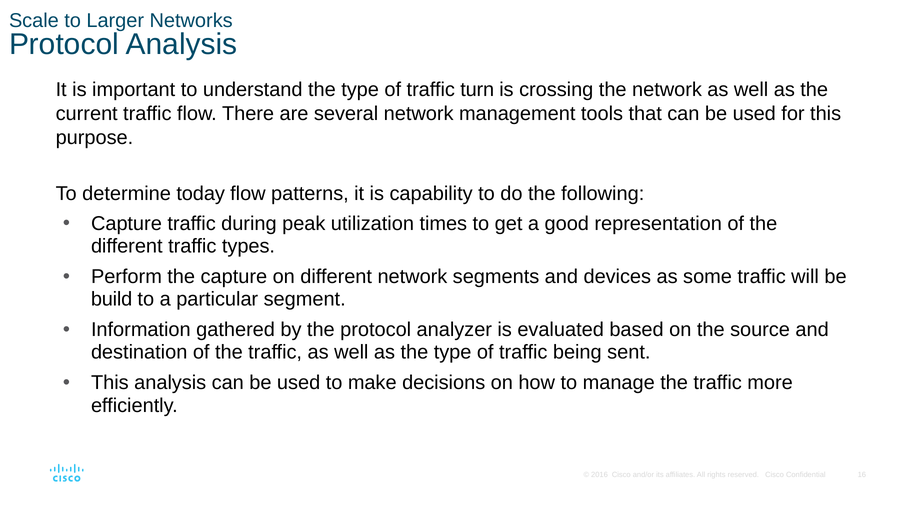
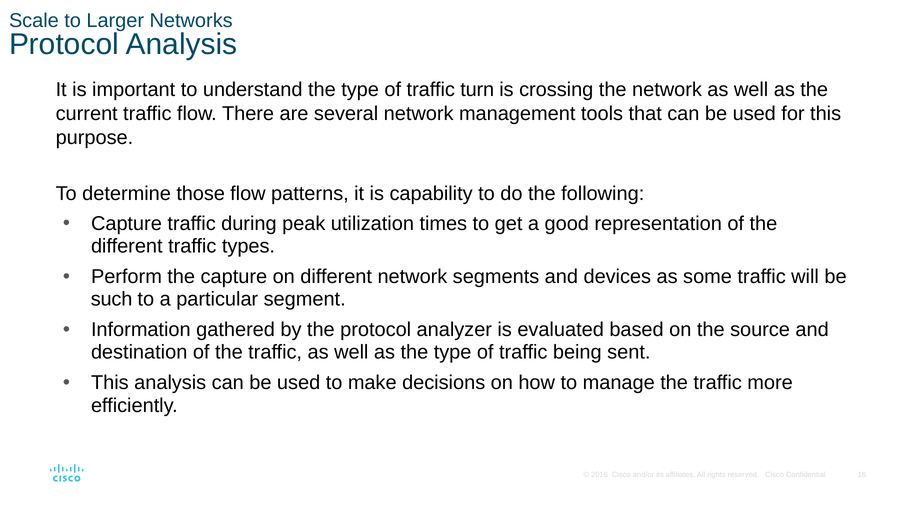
today: today -> those
build: build -> such
